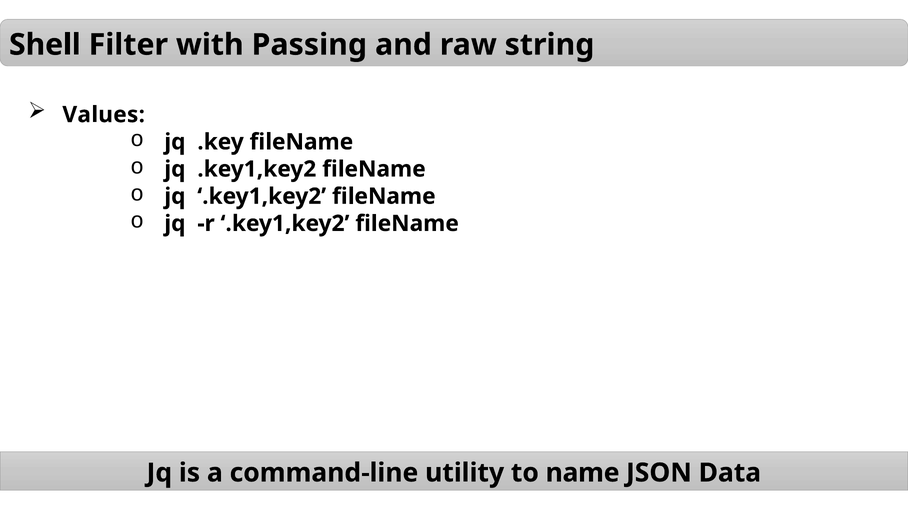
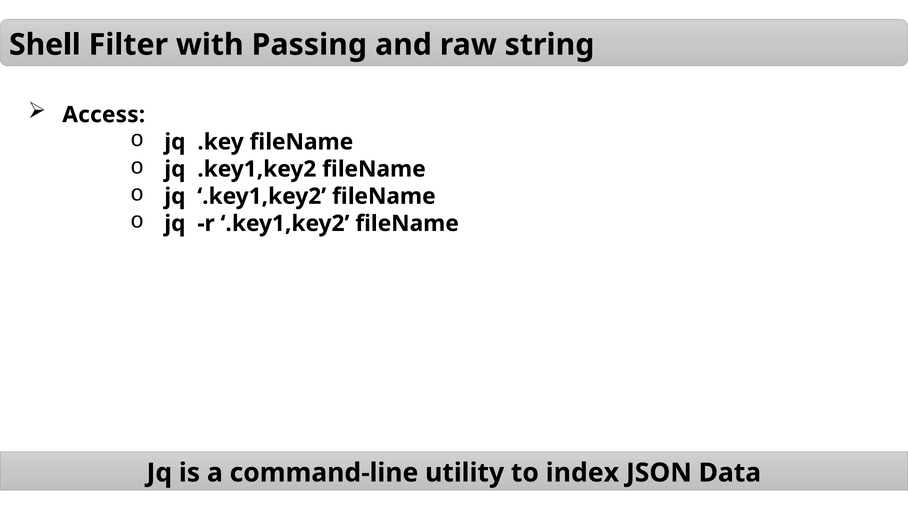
Values: Values -> Access
name: name -> index
